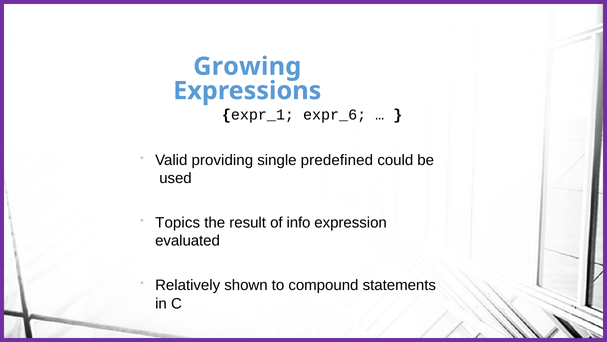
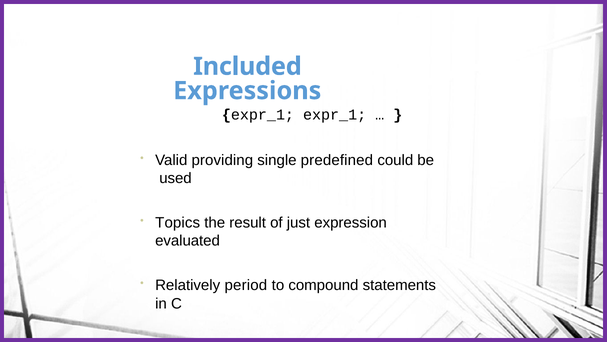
Growing: Growing -> Included
expr_1 expr_6: expr_6 -> expr_1
info: info -> just
shown: shown -> period
